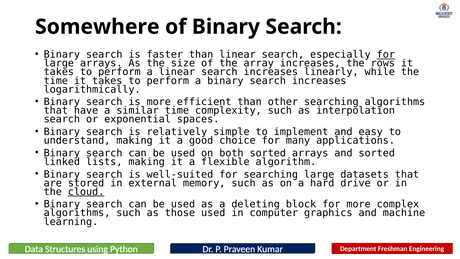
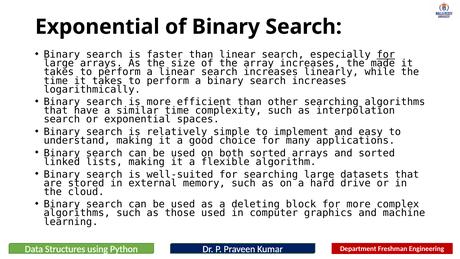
Somewhere at (97, 27): Somewhere -> Exponential
rows: rows -> made
cloud underline: present -> none
